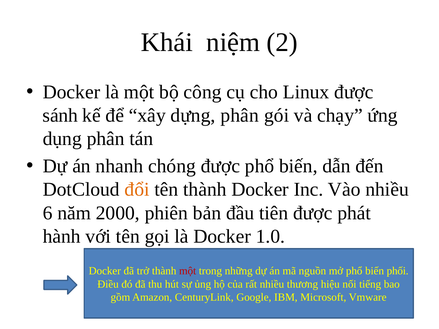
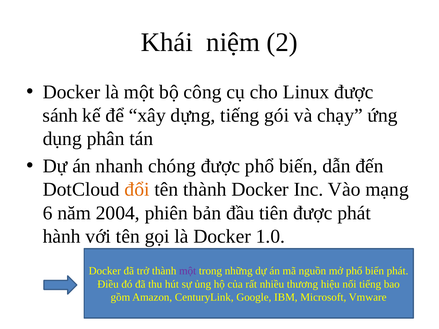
dựng phân: phân -> tiếng
Vào nhiều: nhiều -> mạng
2000: 2000 -> 2004
một at (188, 271) colour: red -> purple
biến phối: phối -> phát
